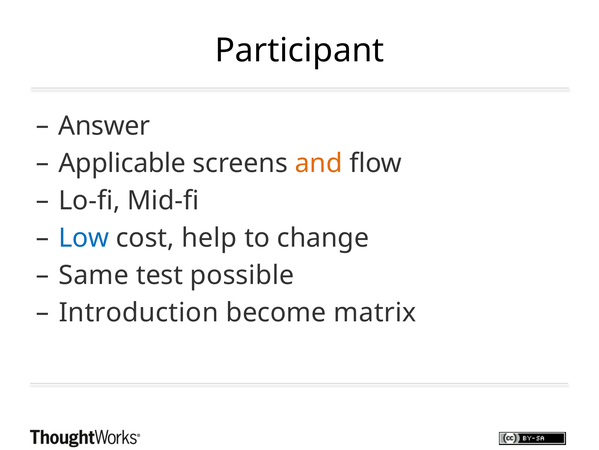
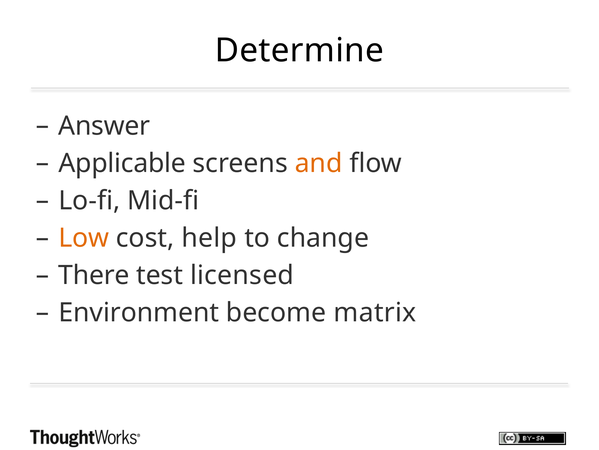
Participant: Participant -> Determine
Low colour: blue -> orange
Same: Same -> There
possible: possible -> licensed
Introduction: Introduction -> Environment
